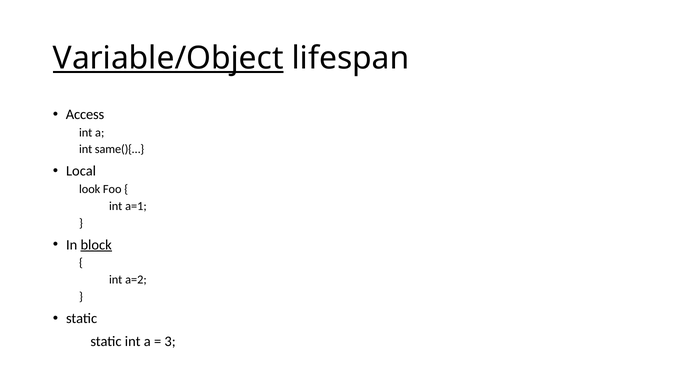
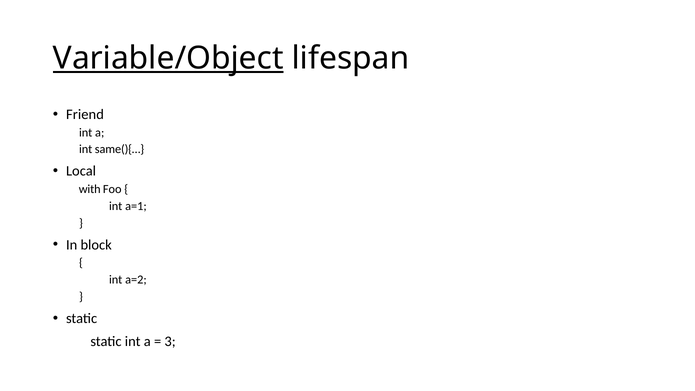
Access: Access -> Friend
look: look -> with
block underline: present -> none
